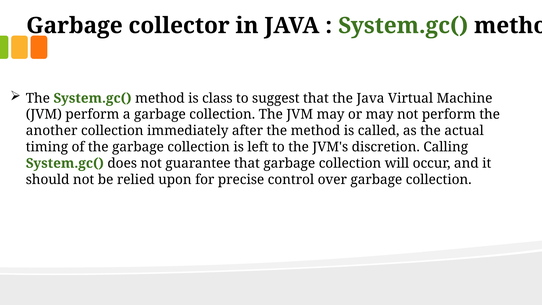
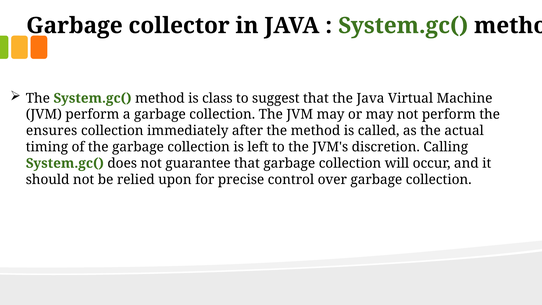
another: another -> ensures
